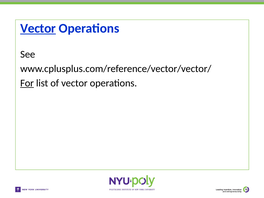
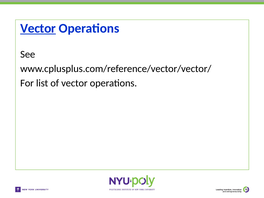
For underline: present -> none
